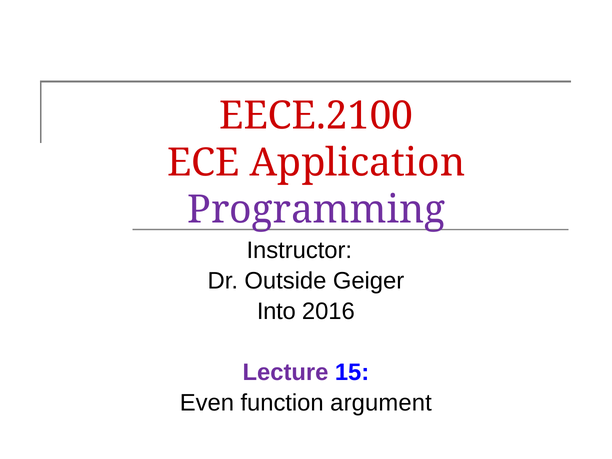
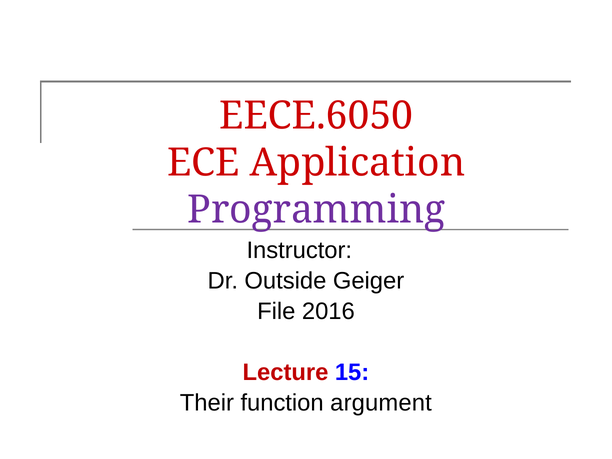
EECE.2100: EECE.2100 -> EECE.6050
Into: Into -> File
Lecture colour: purple -> red
Even: Even -> Their
